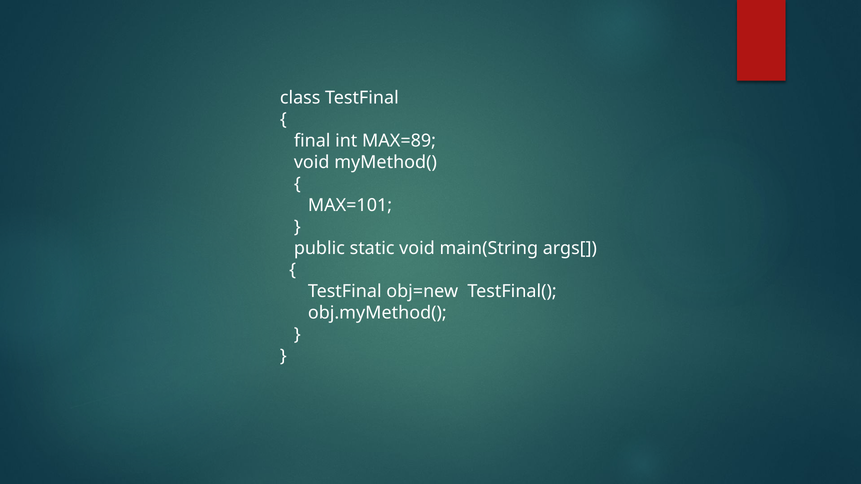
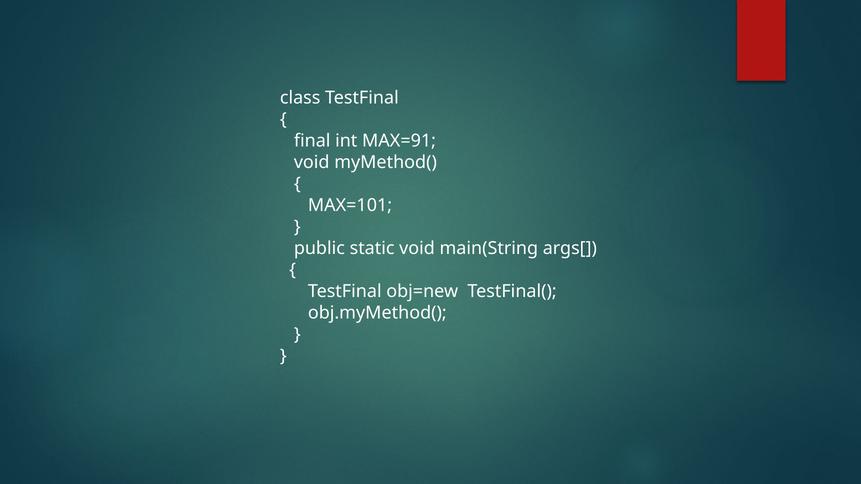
MAX=89: MAX=89 -> MAX=91
